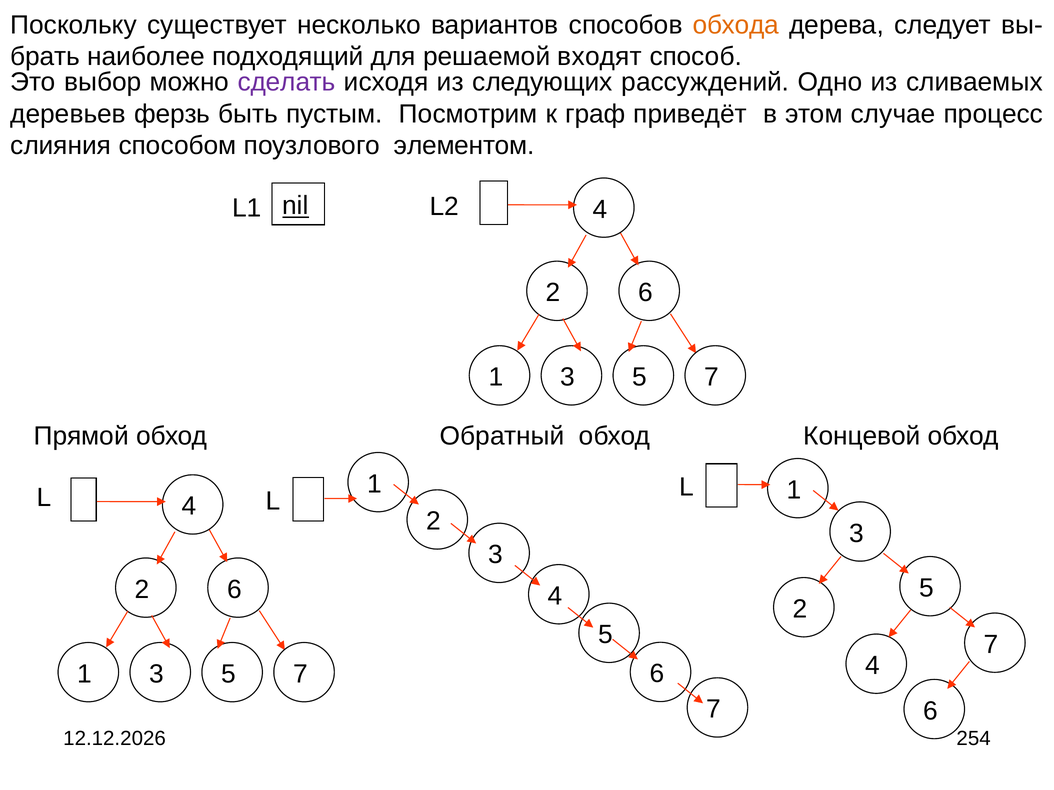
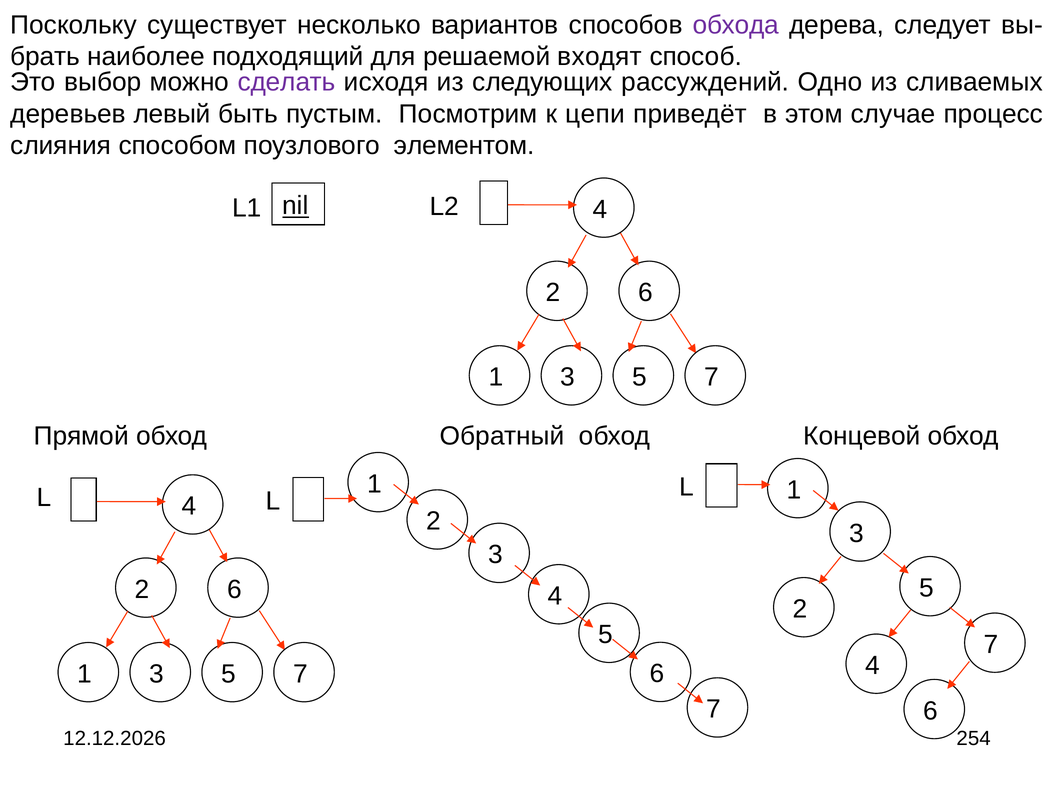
обхода colour: orange -> purple
ферзь: ферзь -> левый
граф: граф -> цепи
